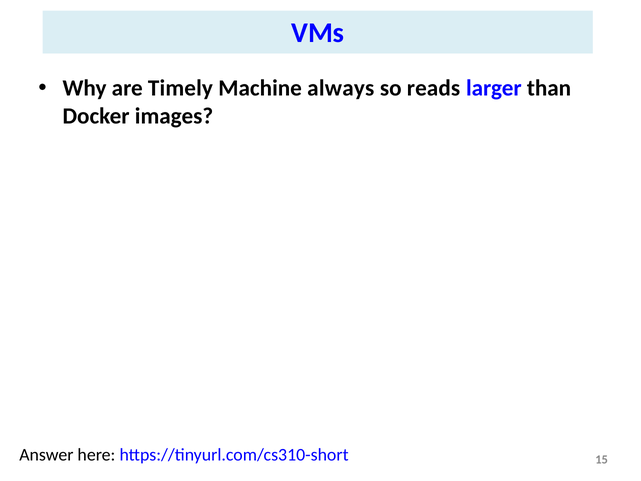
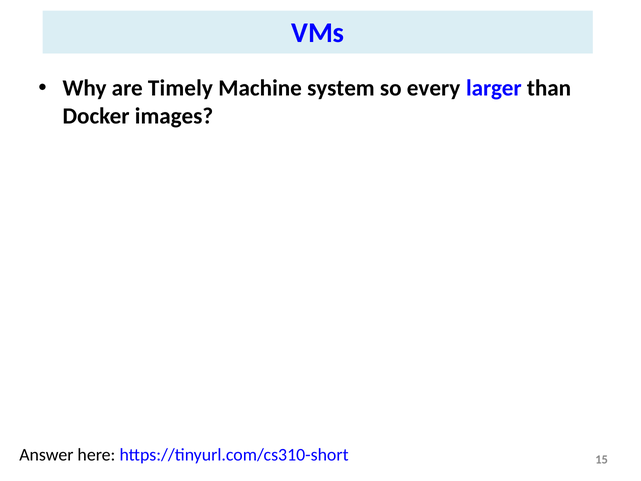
always: always -> system
reads: reads -> every
